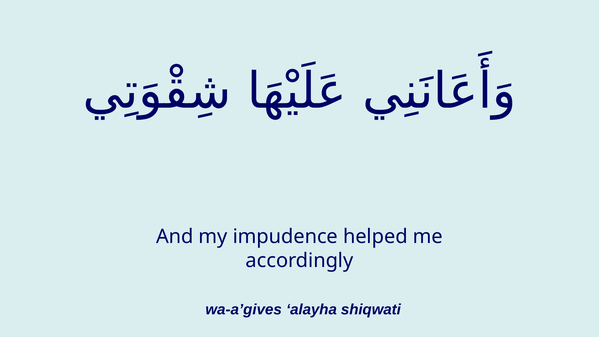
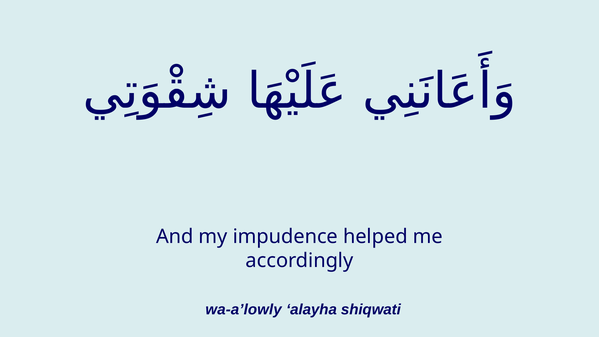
wa-a’gives: wa-a’gives -> wa-a’lowly
